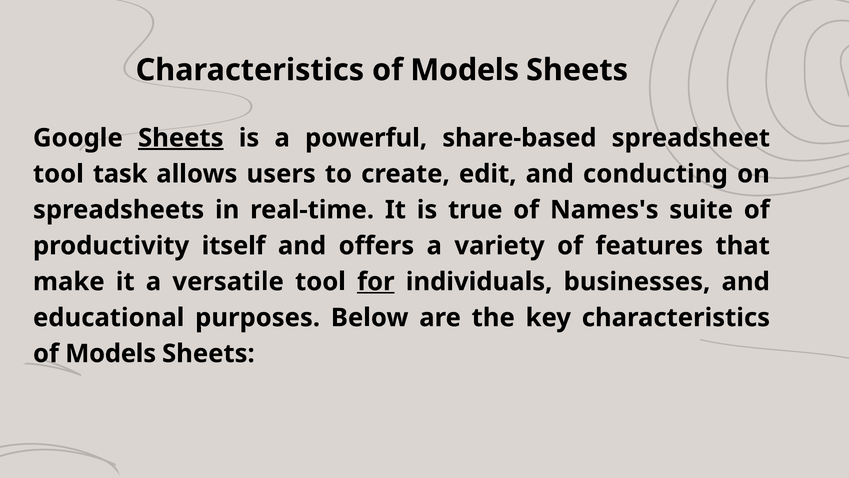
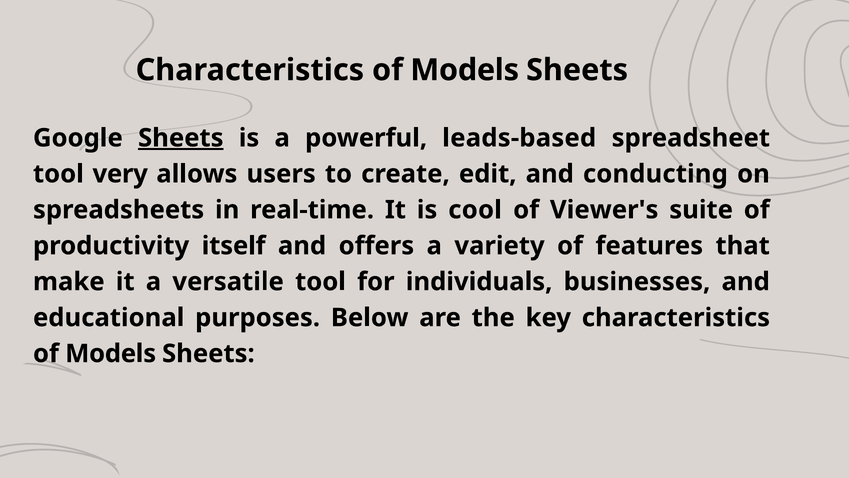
share-based: share-based -> leads-based
task: task -> very
true: true -> cool
Names's: Names's -> Viewer's
for underline: present -> none
